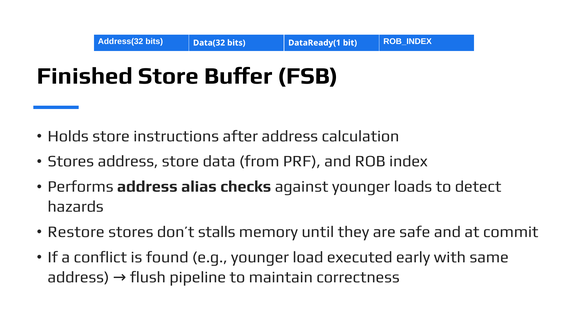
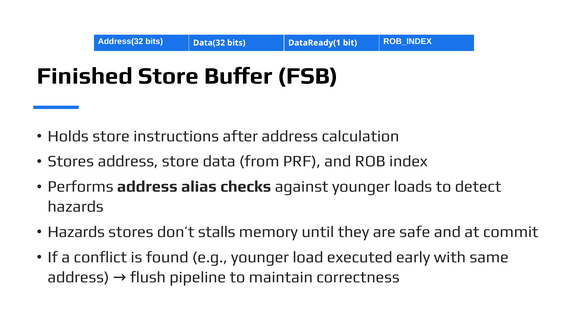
Restore at (76, 232): Restore -> Hazards
